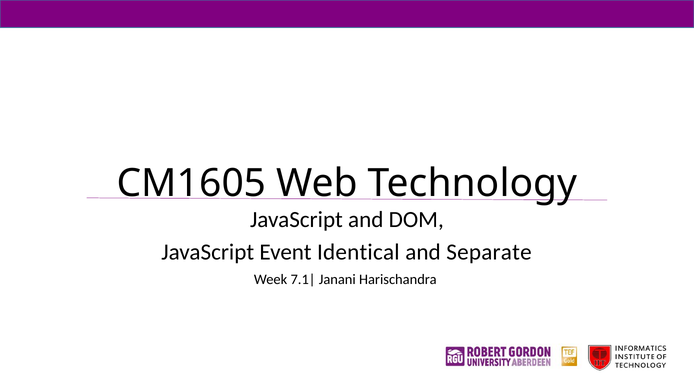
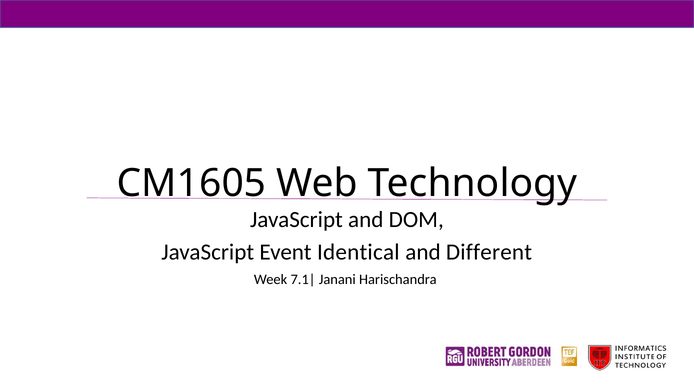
Separate: Separate -> Different
